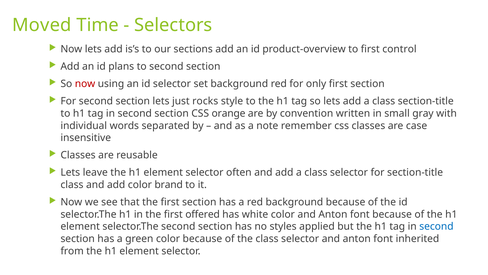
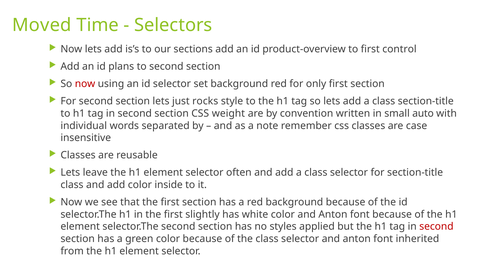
orange: orange -> weight
gray: gray -> auto
brand: brand -> inside
offered: offered -> slightly
second at (436, 226) colour: blue -> red
